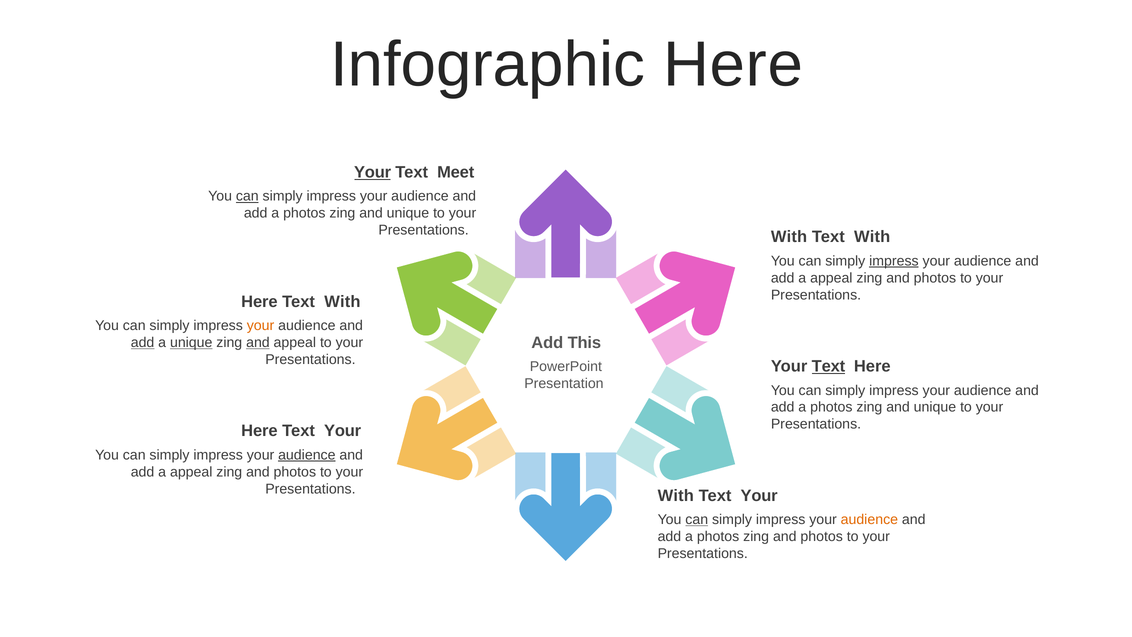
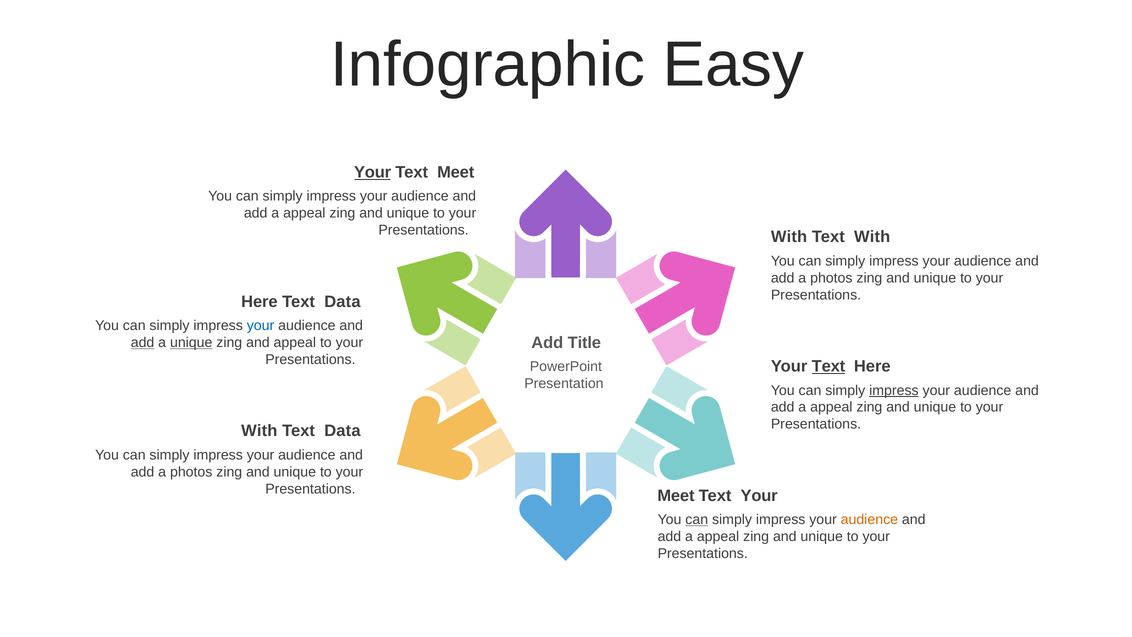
Infographic Here: Here -> Easy
can at (247, 196) underline: present -> none
photos at (304, 213): photos -> appeal
impress at (894, 261) underline: present -> none
appeal at (831, 278): appeal -> photos
photos at (935, 278): photos -> unique
With at (342, 301): With -> Data
your at (261, 326) colour: orange -> blue
This: This -> Title
and at (258, 343) underline: present -> none
impress at (894, 390) underline: none -> present
photos at (831, 407): photos -> appeal
Here at (259, 431): Here -> With
Your at (343, 431): Your -> Data
audience at (307, 455) underline: present -> none
appeal at (191, 472): appeal -> photos
photos at (295, 472): photos -> unique
With at (676, 495): With -> Meet
photos at (718, 536): photos -> appeal
photos at (822, 536): photos -> unique
